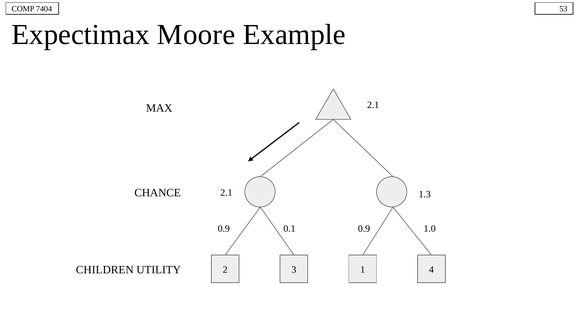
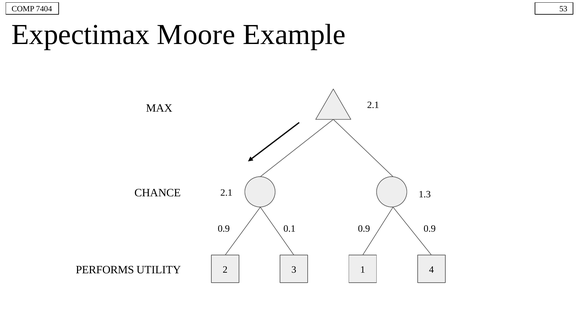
0.9 1.0: 1.0 -> 0.9
CHILDREN: CHILDREN -> PERFORMS
